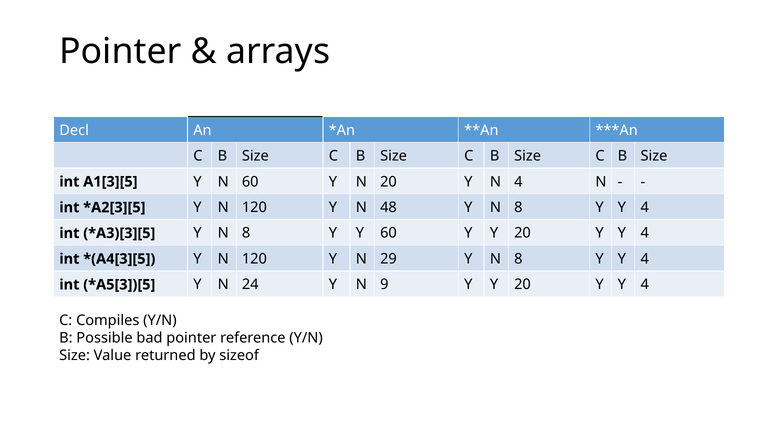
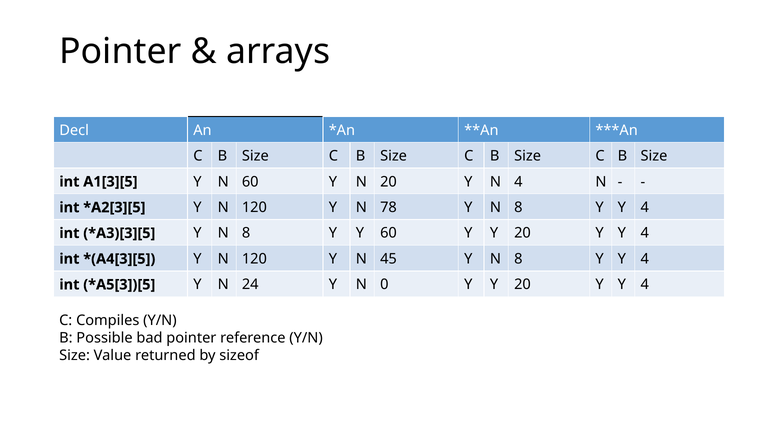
48: 48 -> 78
29: 29 -> 45
9: 9 -> 0
